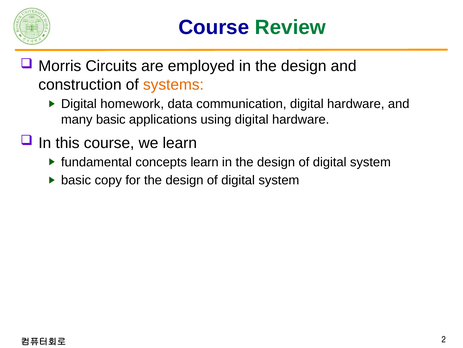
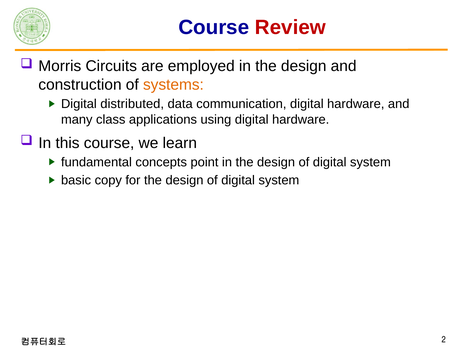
Review colour: green -> red
homework: homework -> distributed
many basic: basic -> class
concepts learn: learn -> point
